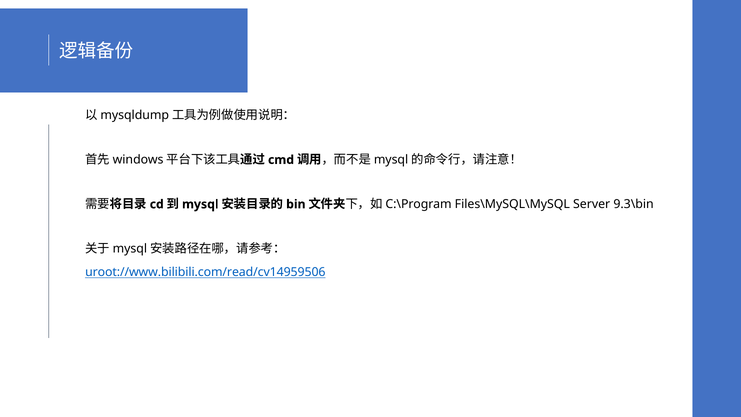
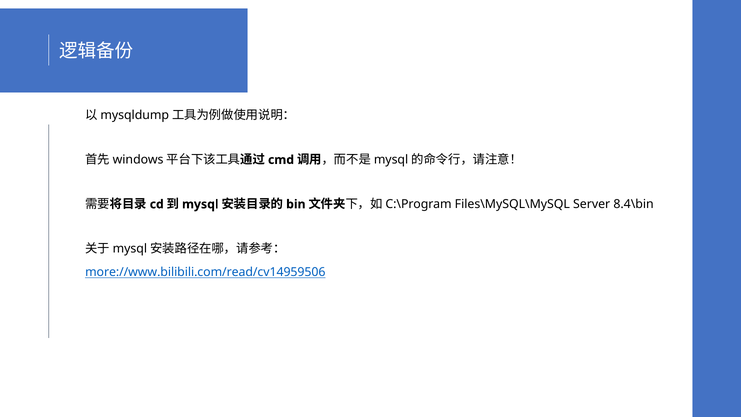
9.3\bin: 9.3\bin -> 8.4\bin
uroot://www.bilibili.com/read/cv14959506: uroot://www.bilibili.com/read/cv14959506 -> more://www.bilibili.com/read/cv14959506
